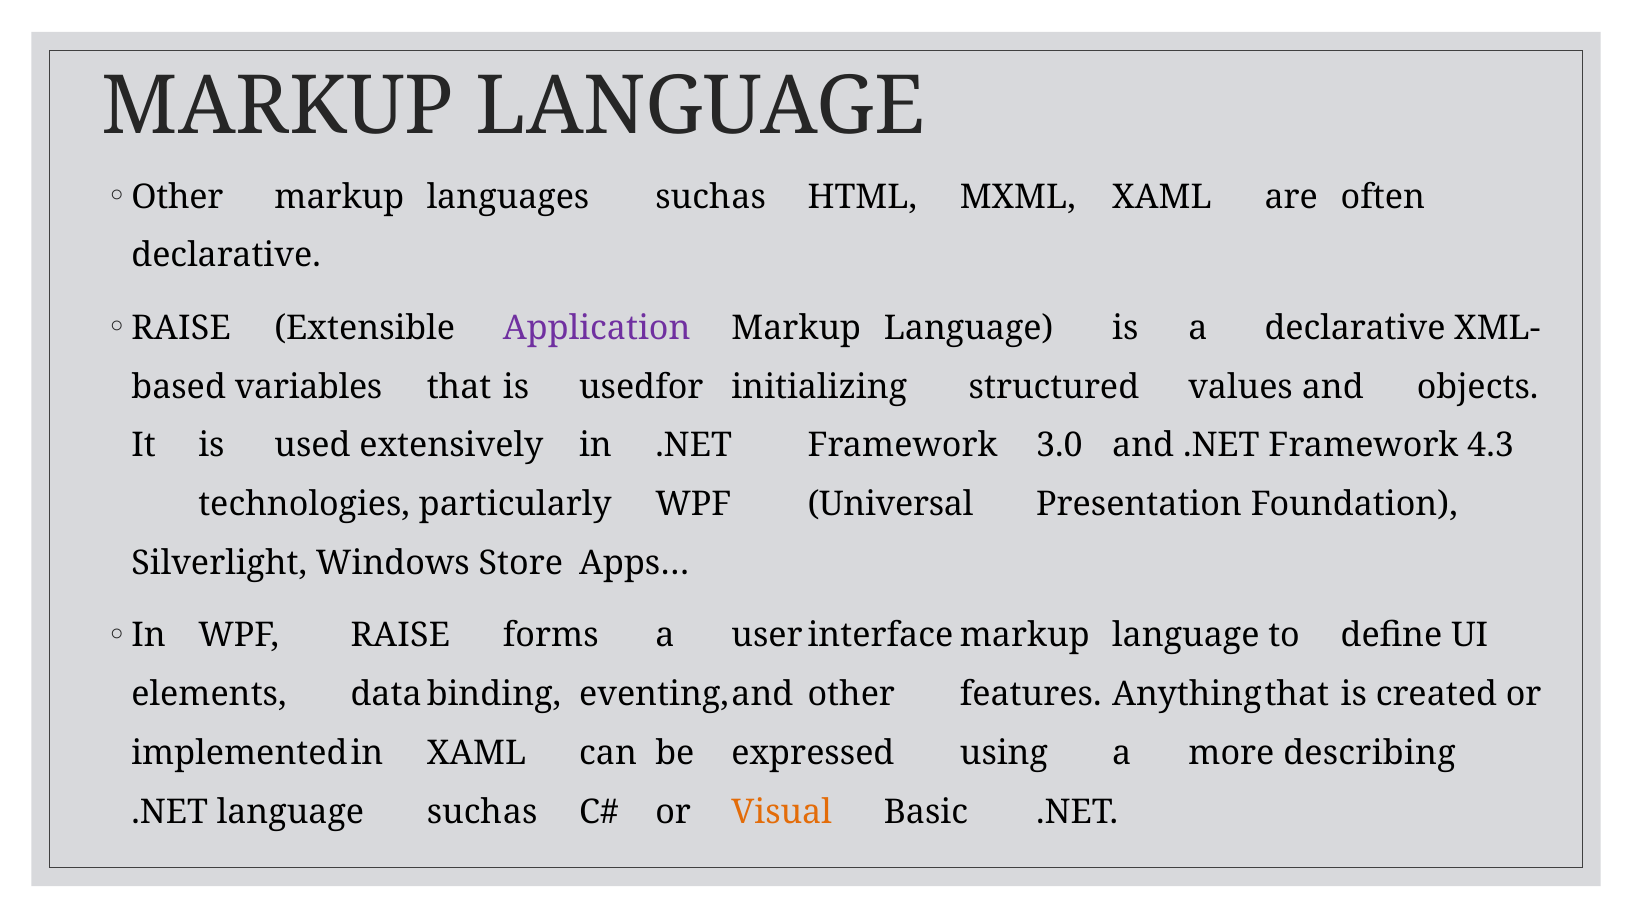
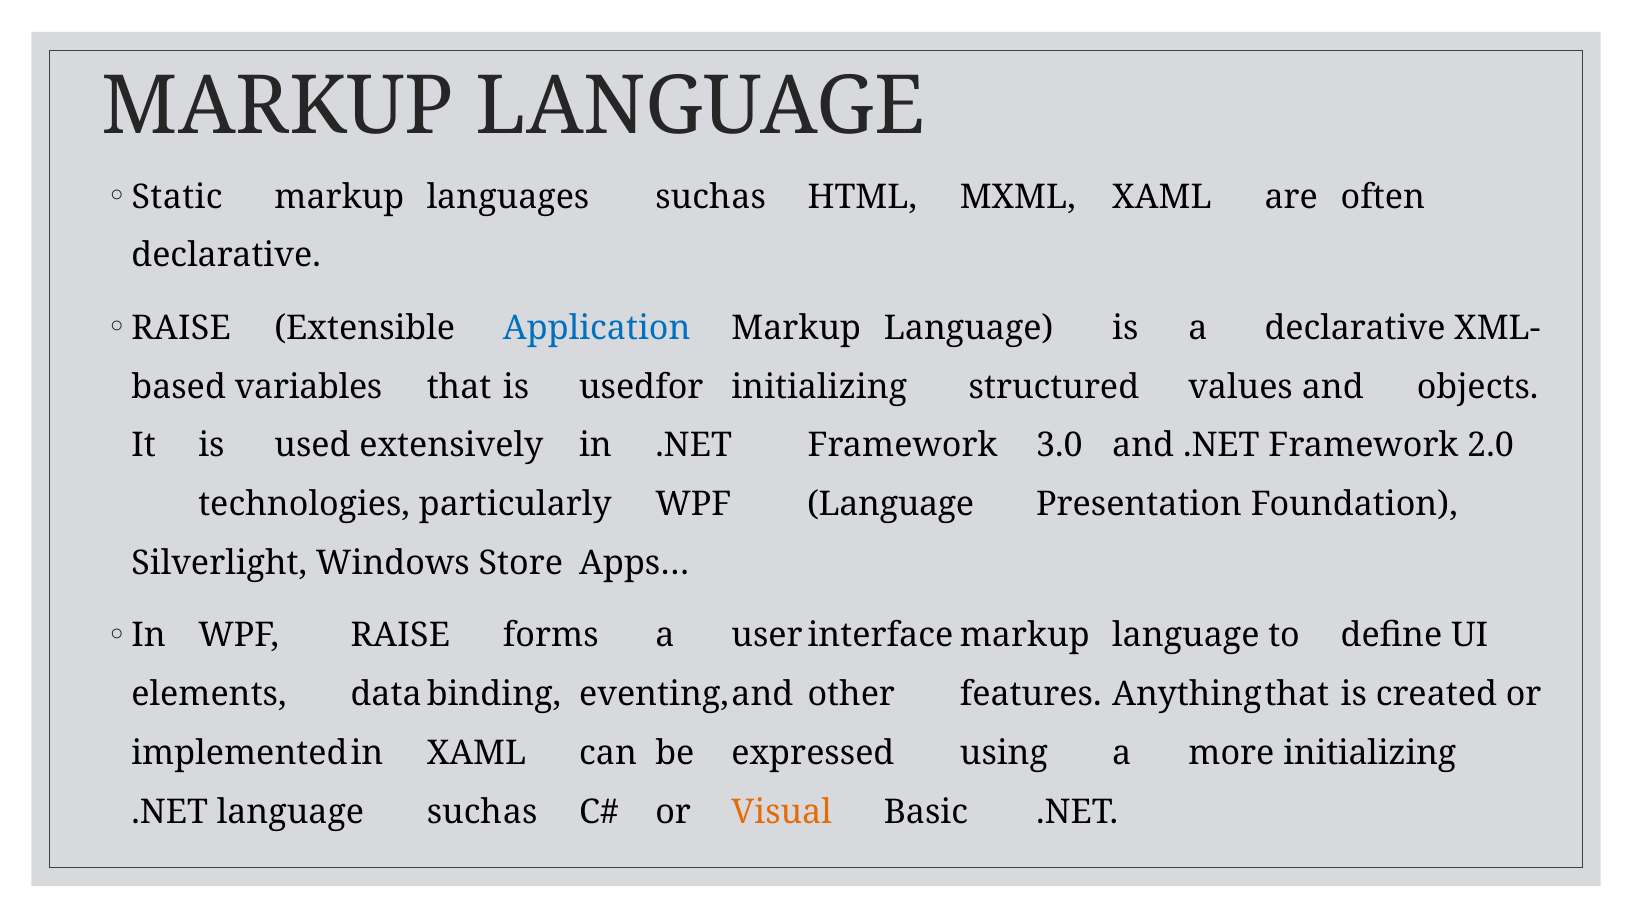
Other at (177, 197): Other -> Static
Application colour: purple -> blue
4.3: 4.3 -> 2.0
WPF Universal: Universal -> Language
more describing: describing -> initializing
